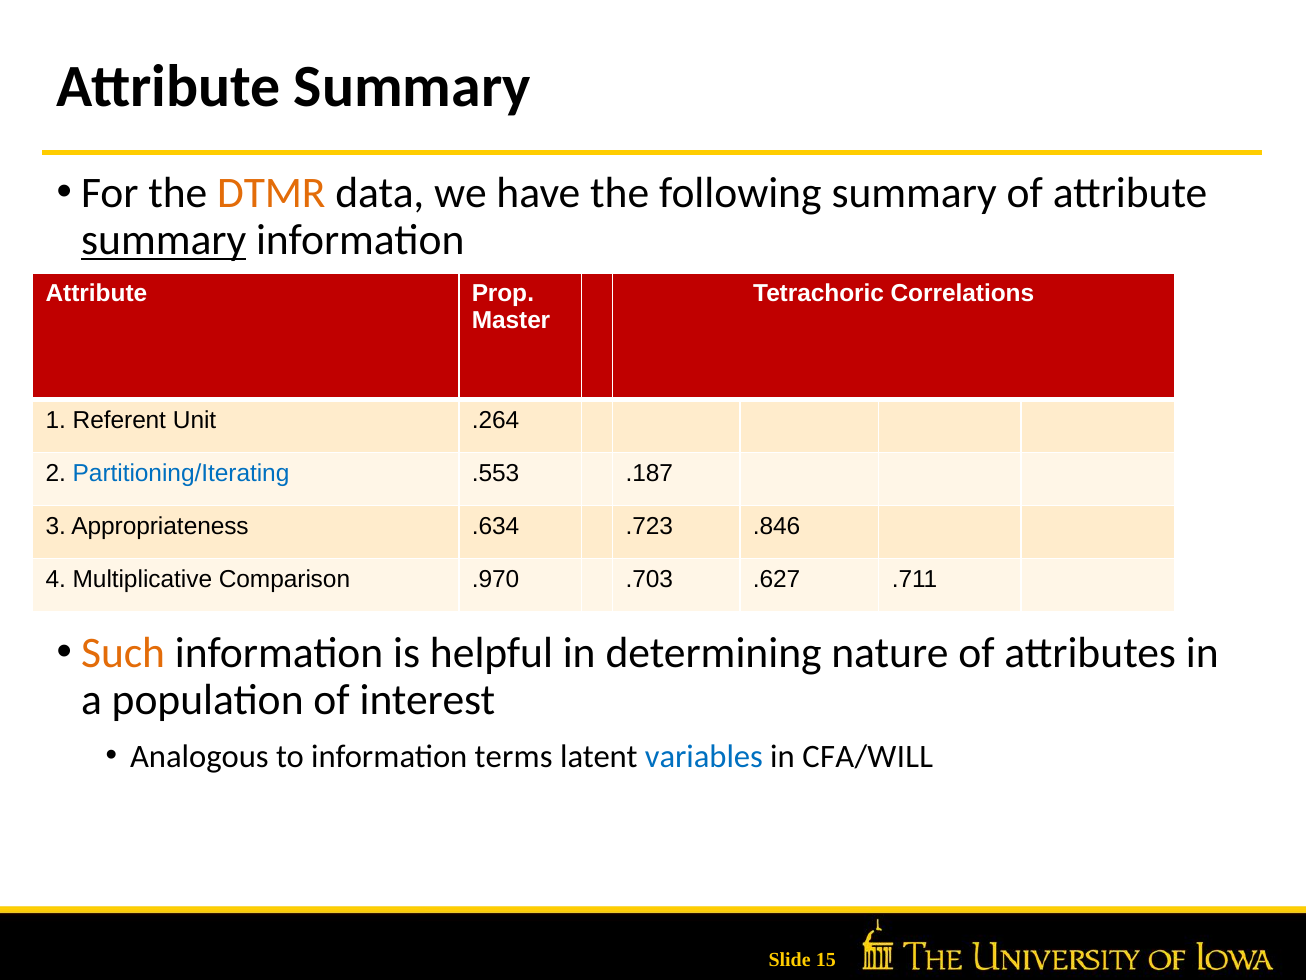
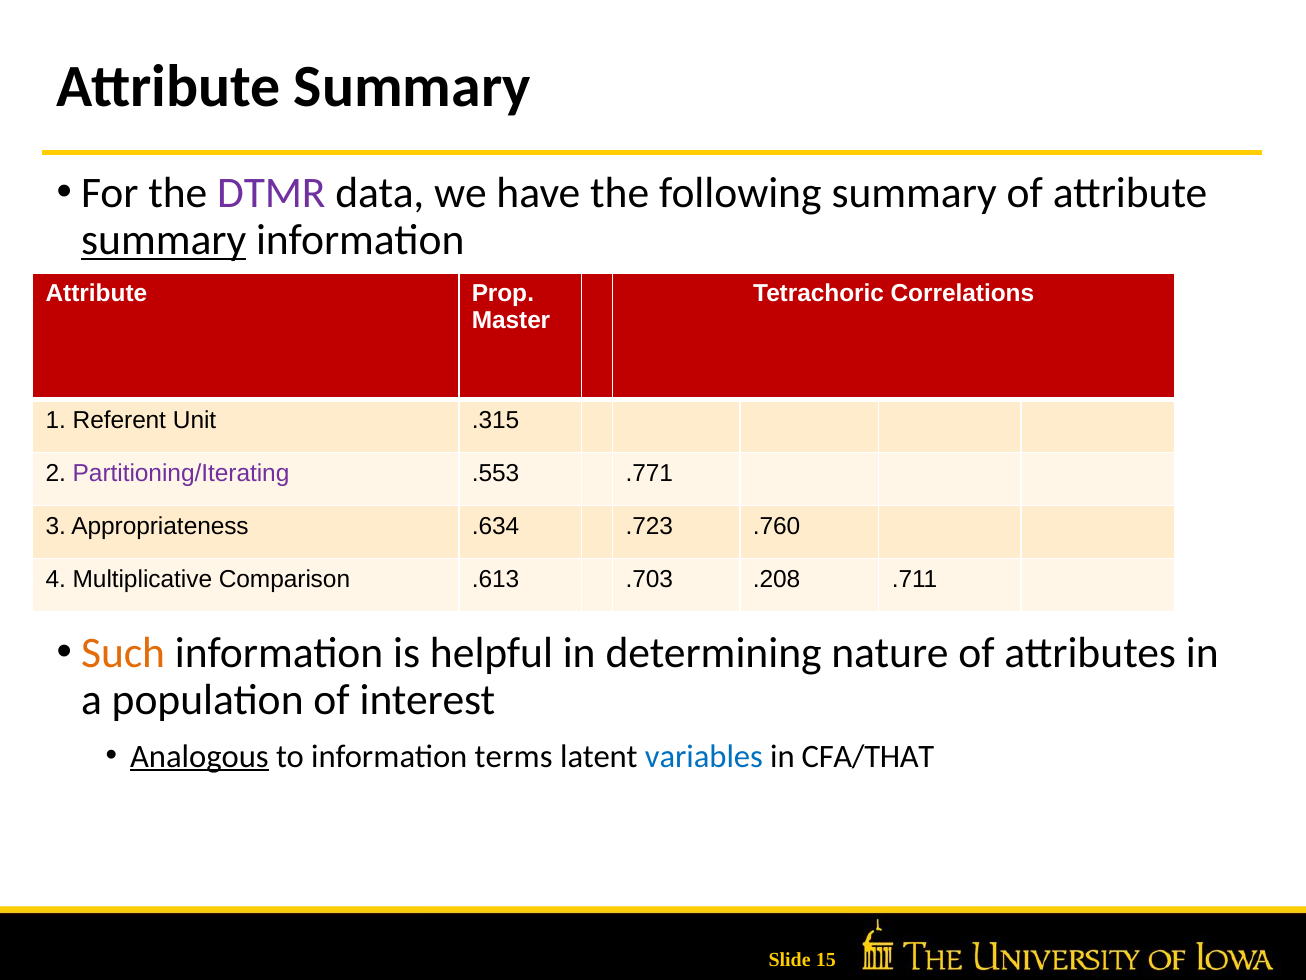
DTMR colour: orange -> purple
.264: .264 -> .315
Partitioning/Iterating colour: blue -> purple
.187: .187 -> .771
.846: .846 -> .760
.970: .970 -> .613
.627: .627 -> .208
Analogous underline: none -> present
CFA/WILL: CFA/WILL -> CFA/THAT
